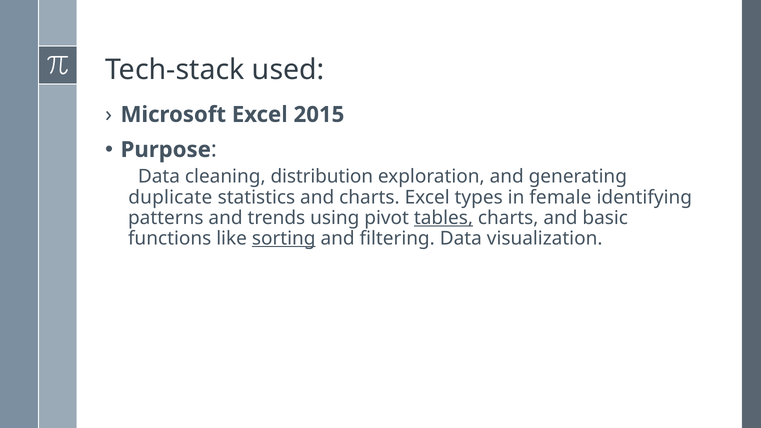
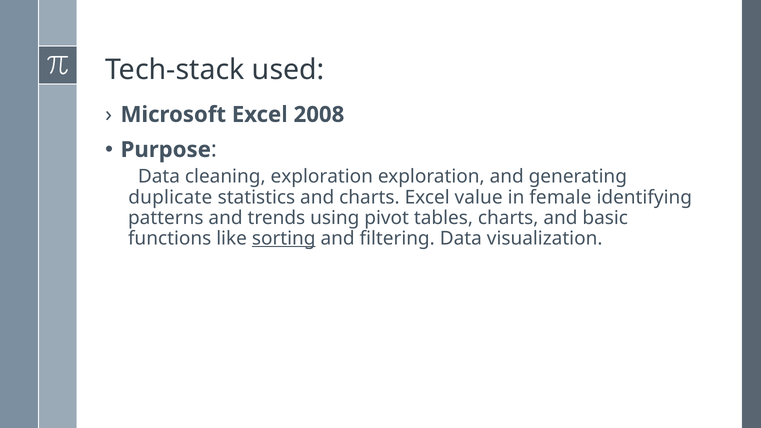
2015: 2015 -> 2008
cleaning distribution: distribution -> exploration
types: types -> value
tables underline: present -> none
